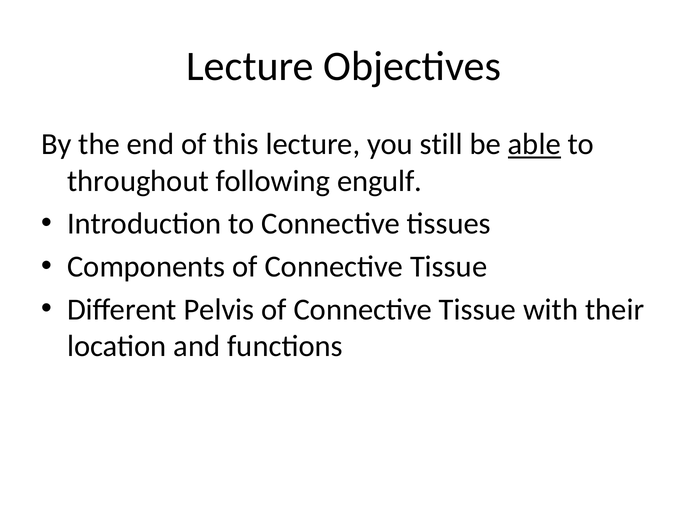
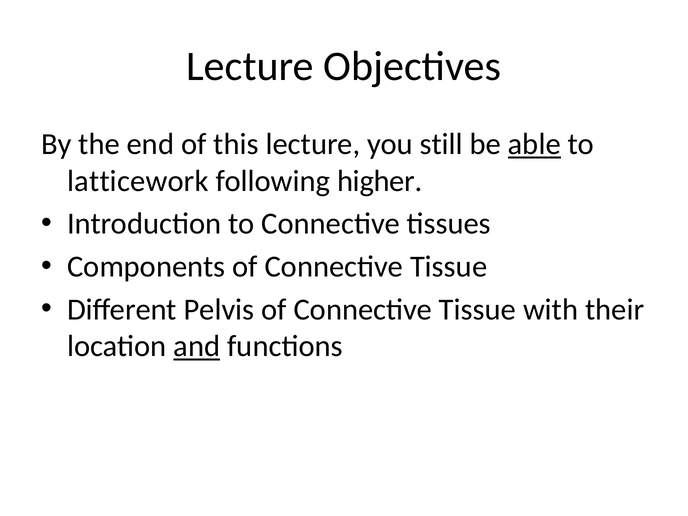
throughout: throughout -> latticework
engulf: engulf -> higher
and underline: none -> present
